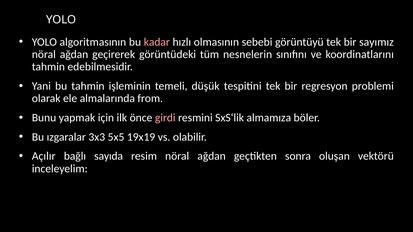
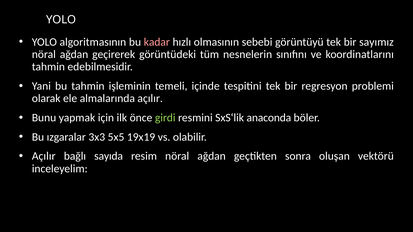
düşük: düşük -> içinde
almalarında from: from -> açılır
girdi colour: pink -> light green
almamıza: almamıza -> anaconda
